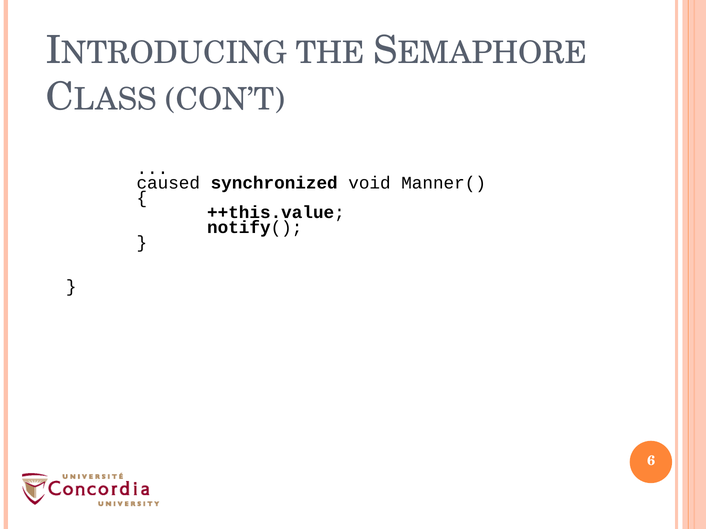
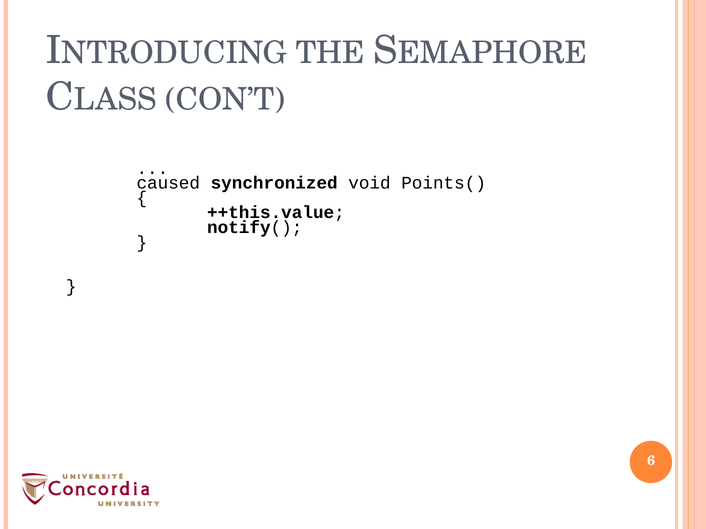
Manner(: Manner( -> Points(
